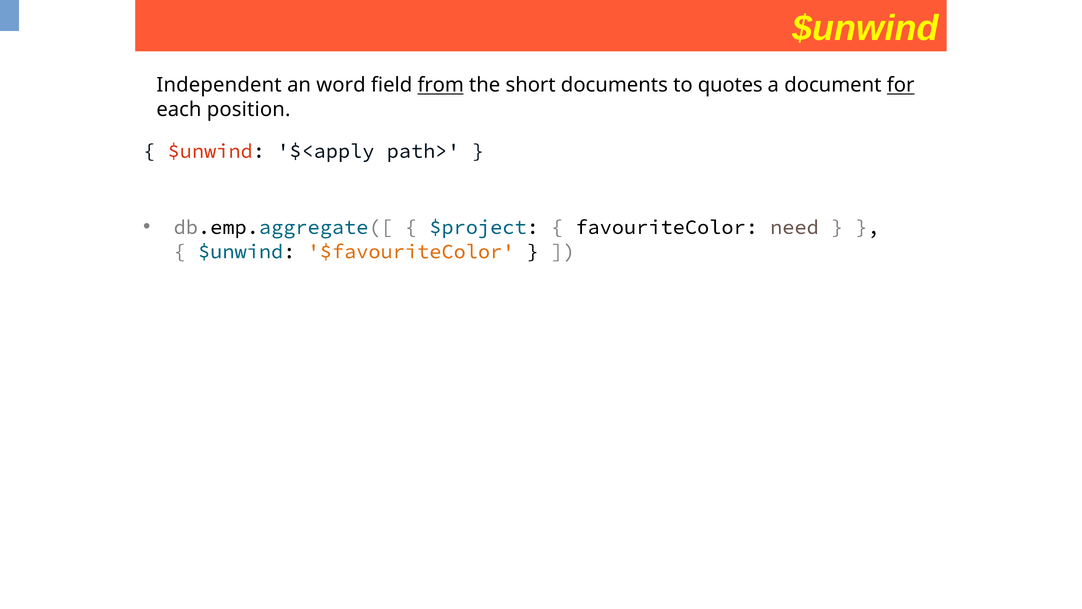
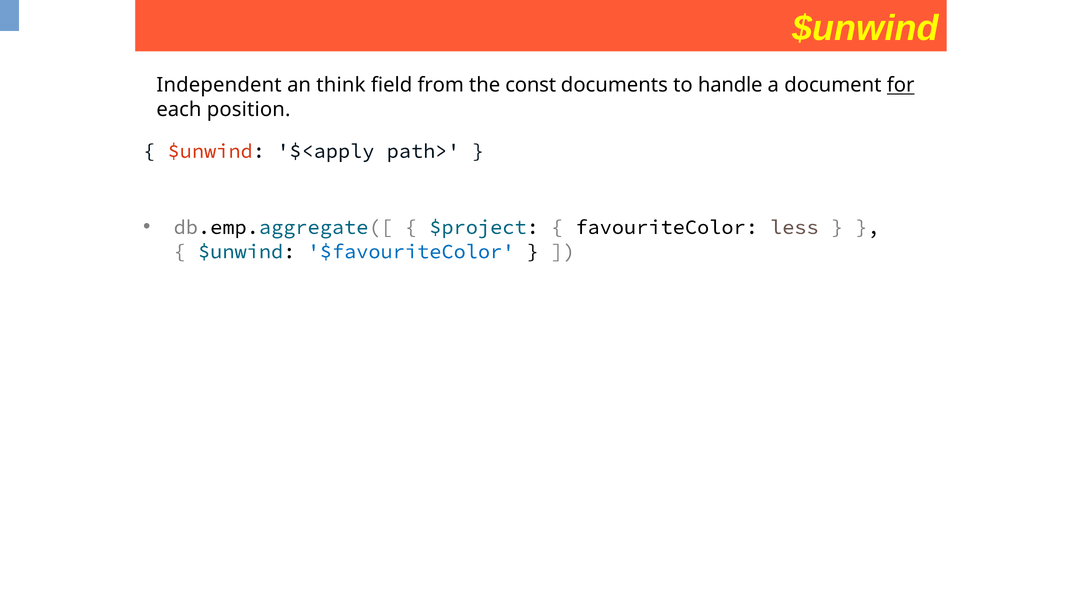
word: word -> think
from underline: present -> none
short: short -> const
quotes: quotes -> handle
need: need -> less
$favouriteColor colour: orange -> blue
